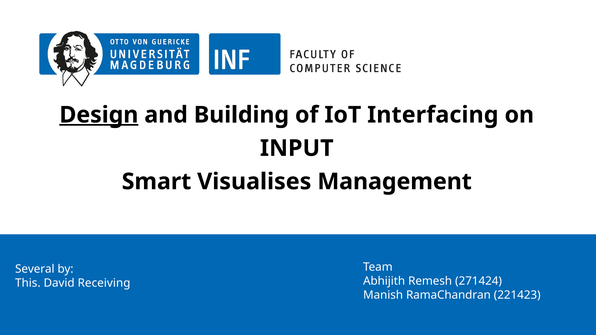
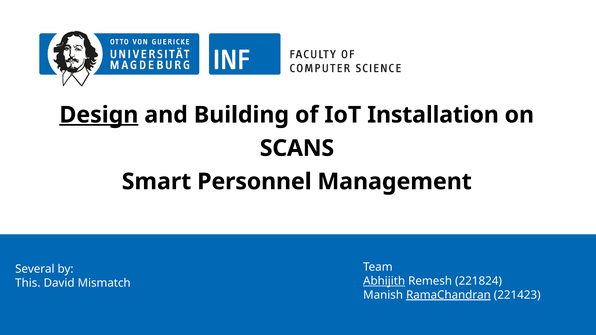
Interfacing: Interfacing -> Installation
INPUT: INPUT -> SCANS
Visualises: Visualises -> Personnel
Abhijith underline: none -> present
271424: 271424 -> 221824
Receiving: Receiving -> Mismatch
RamaChandran underline: none -> present
